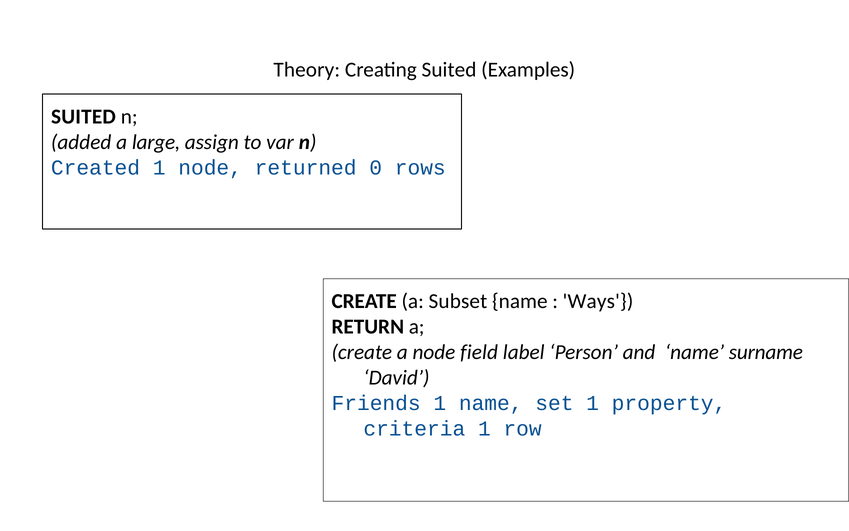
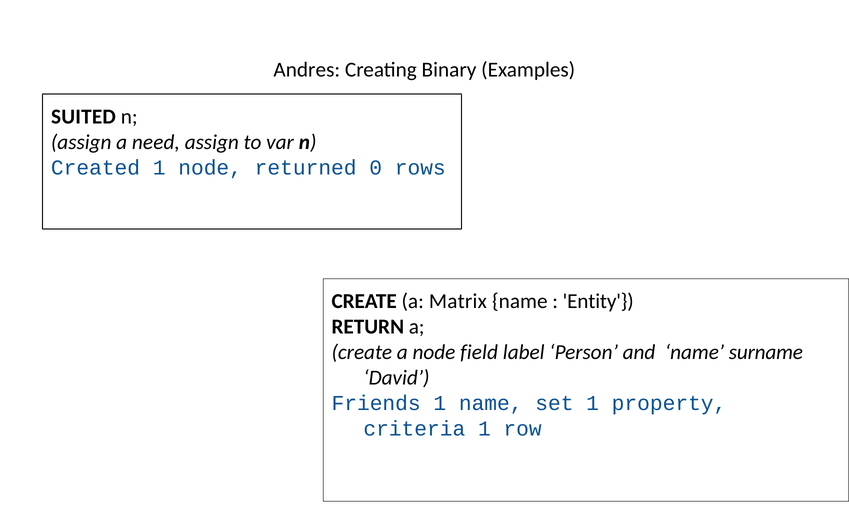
Theory: Theory -> Andres
Creating Suited: Suited -> Binary
added at (81, 142): added -> assign
large: large -> need
Subset: Subset -> Matrix
Ways: Ways -> Entity
